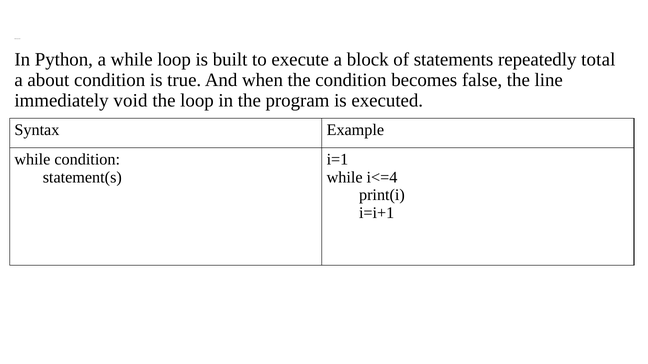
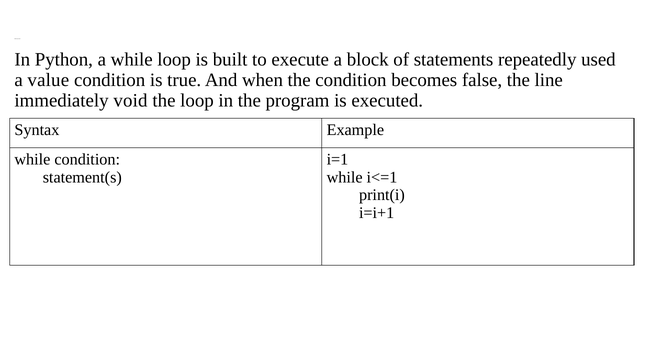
total: total -> used
about: about -> value
i<=4: i<=4 -> i<=1
